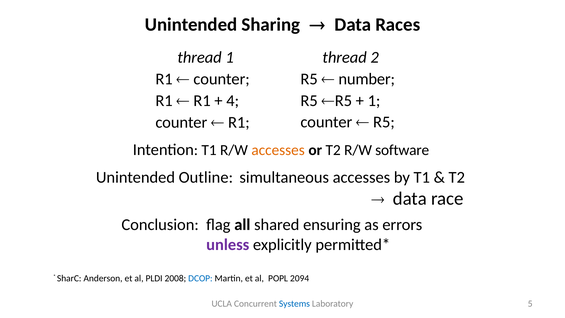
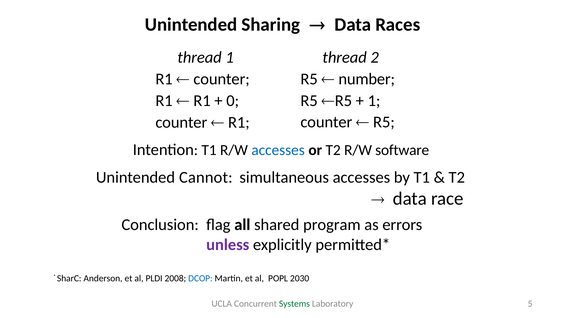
4: 4 -> 0
accesses at (278, 150) colour: orange -> blue
Outline: Outline -> Cannot
ensuring: ensuring -> program
2094: 2094 -> 2030
Systems colour: blue -> green
